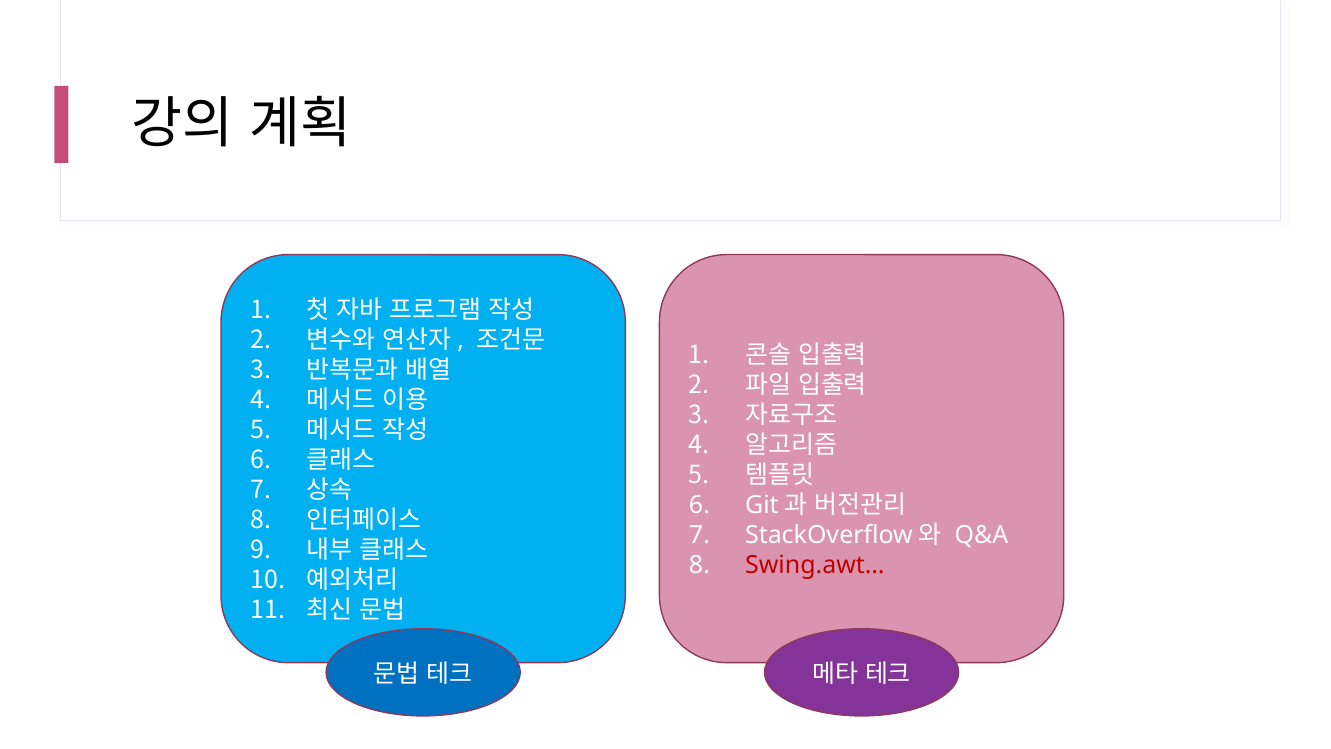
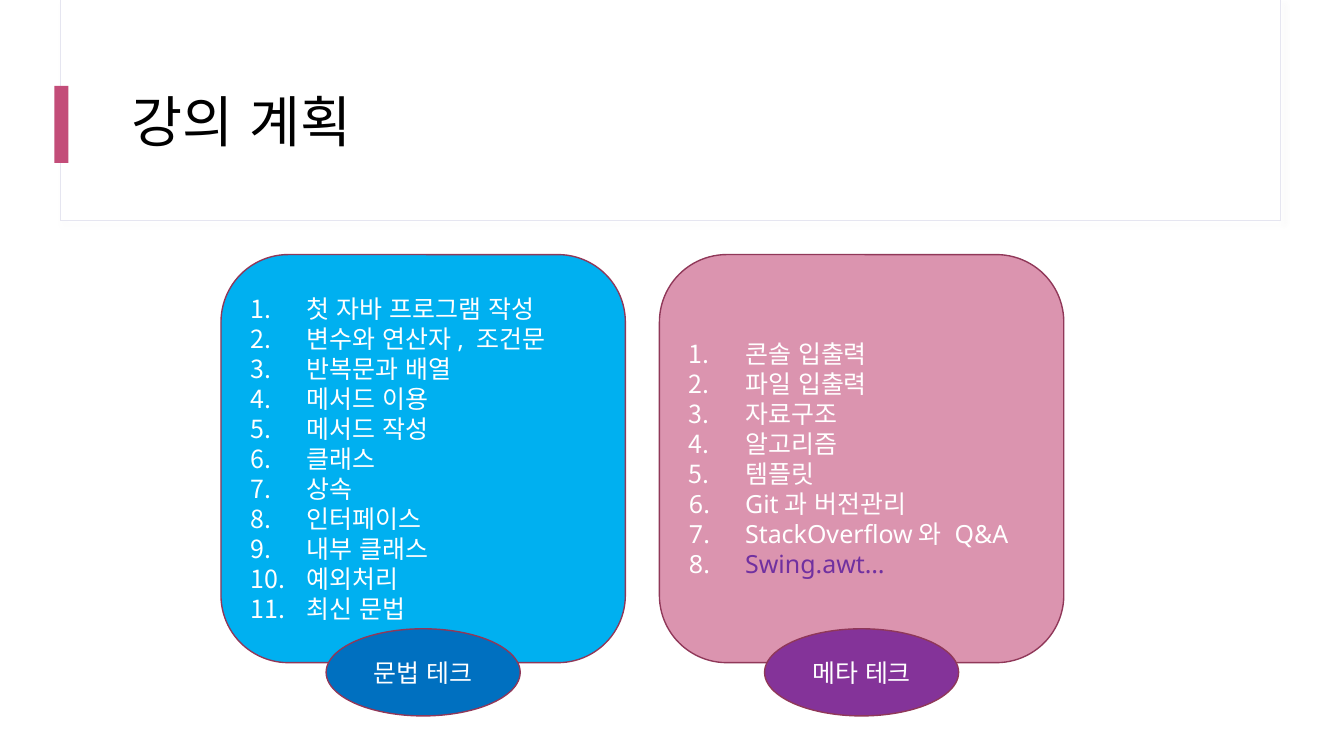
Swing.awt… colour: red -> purple
